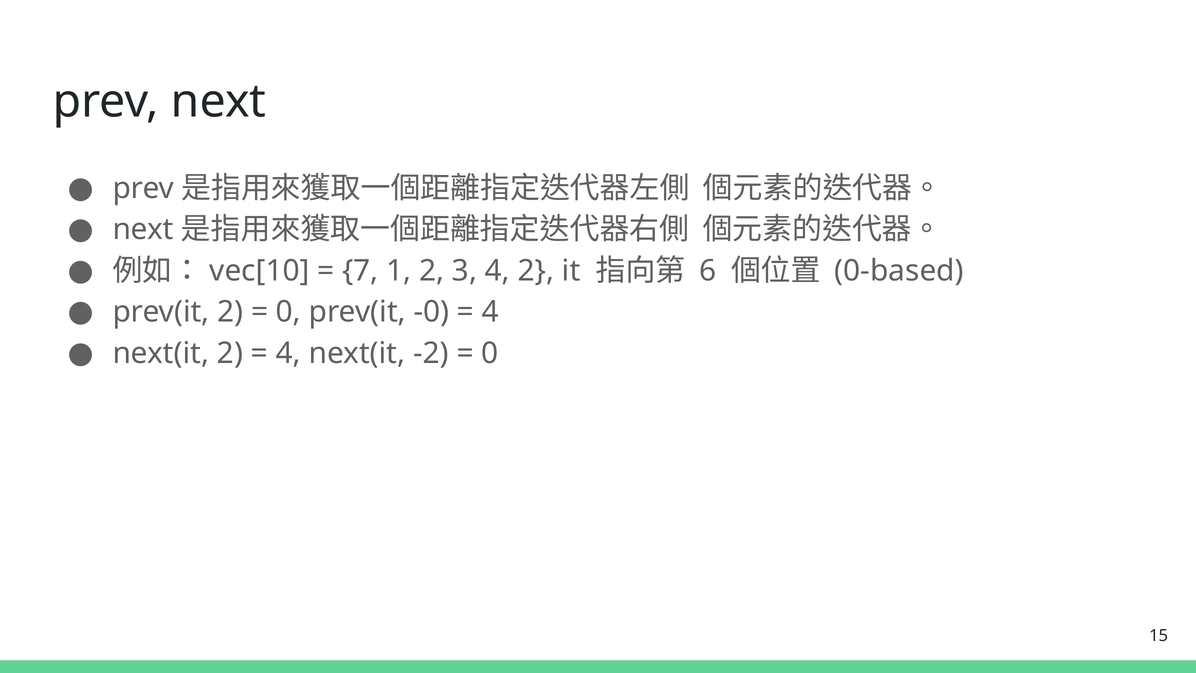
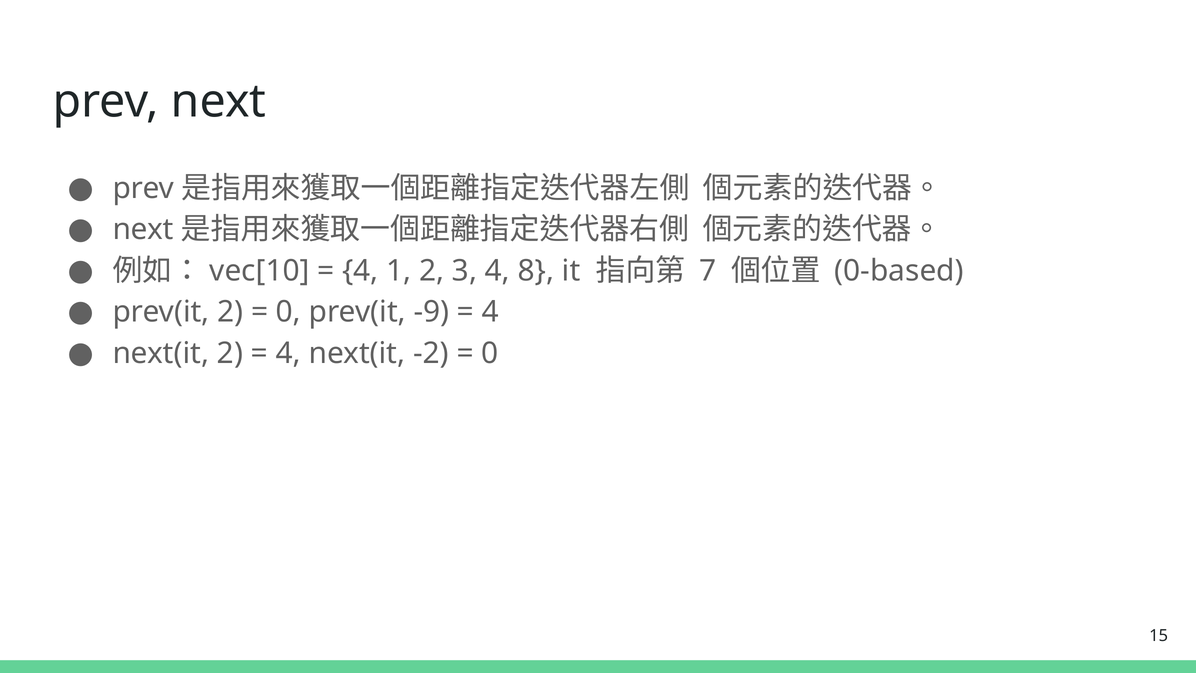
7 at (360, 271): 7 -> 4
4 2: 2 -> 8
6: 6 -> 7
-0: -0 -> -9
